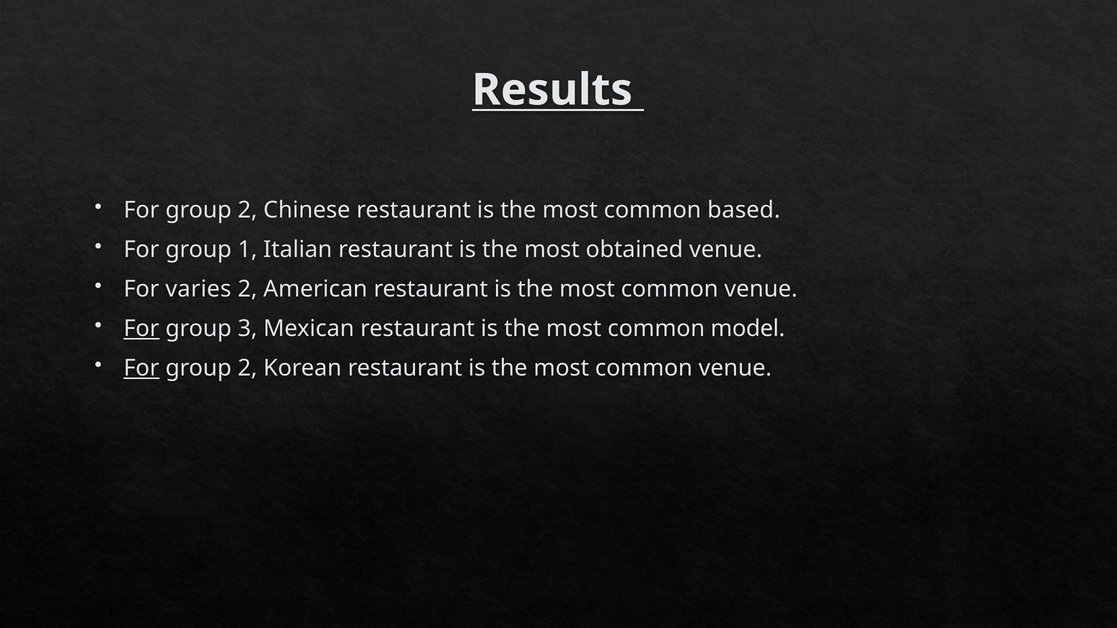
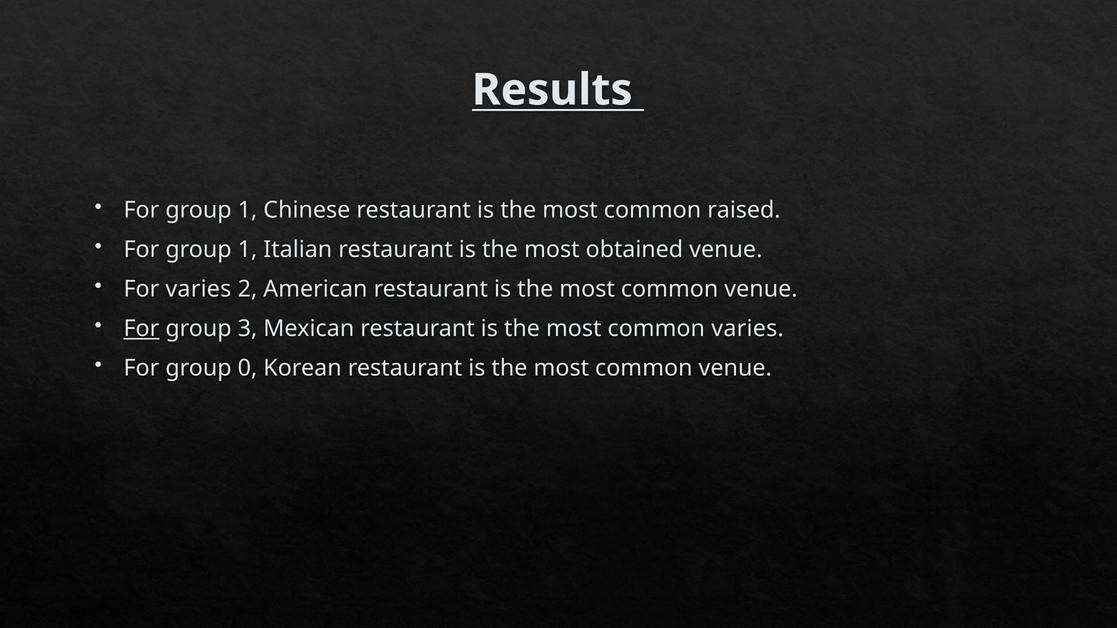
2 at (248, 210): 2 -> 1
based: based -> raised
common model: model -> varies
For at (141, 368) underline: present -> none
2 at (248, 368): 2 -> 0
